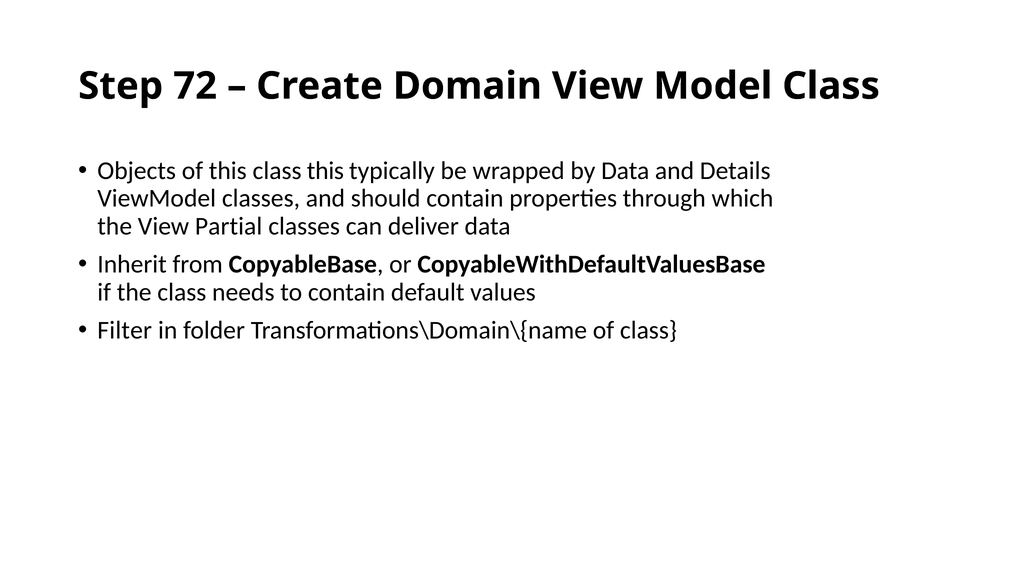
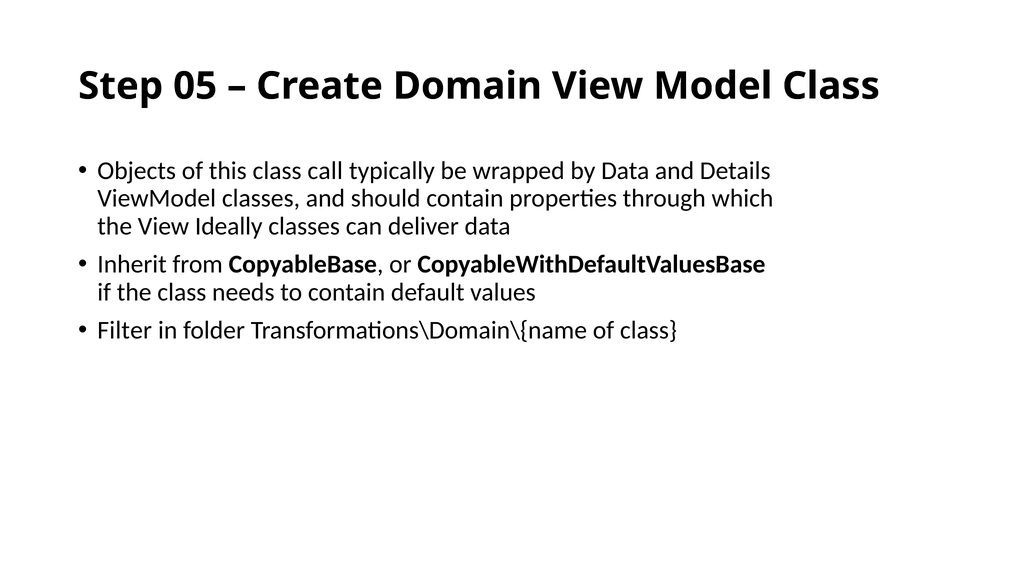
72: 72 -> 05
class this: this -> call
Partial: Partial -> Ideally
